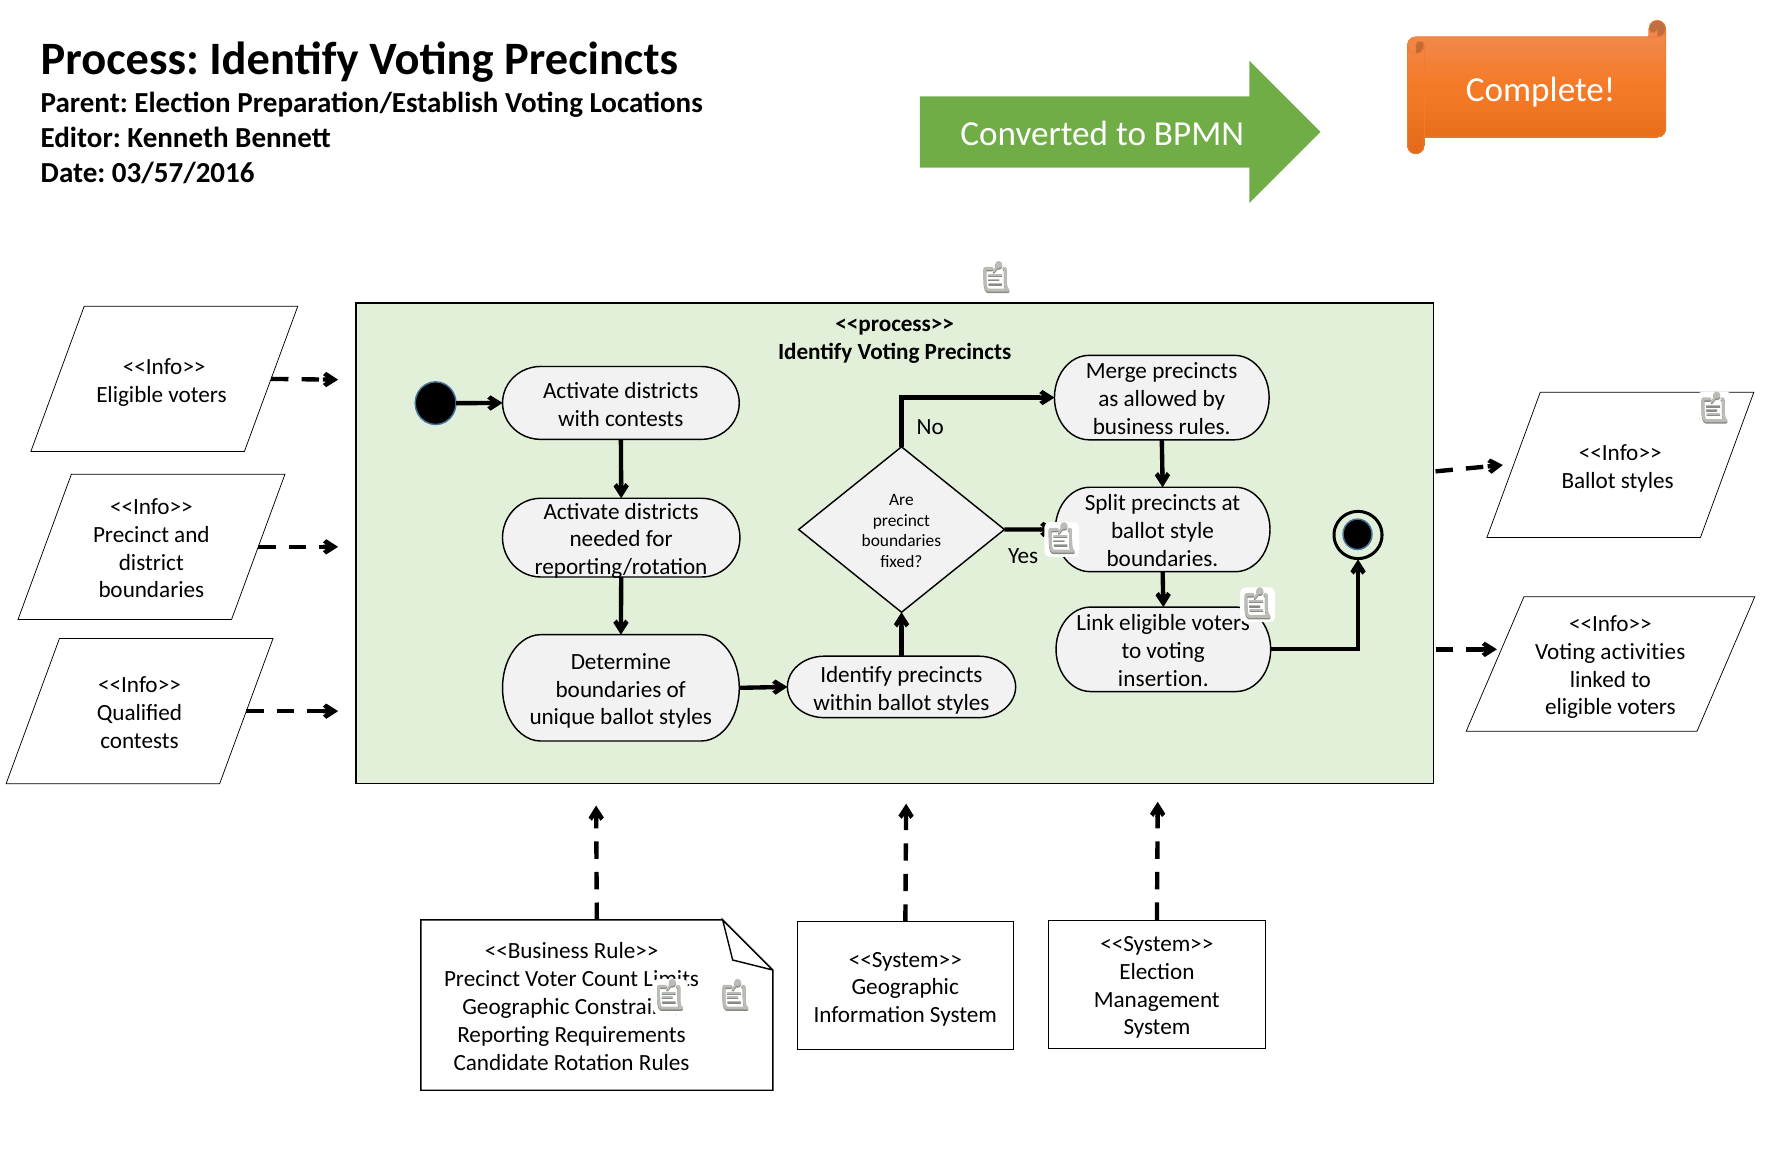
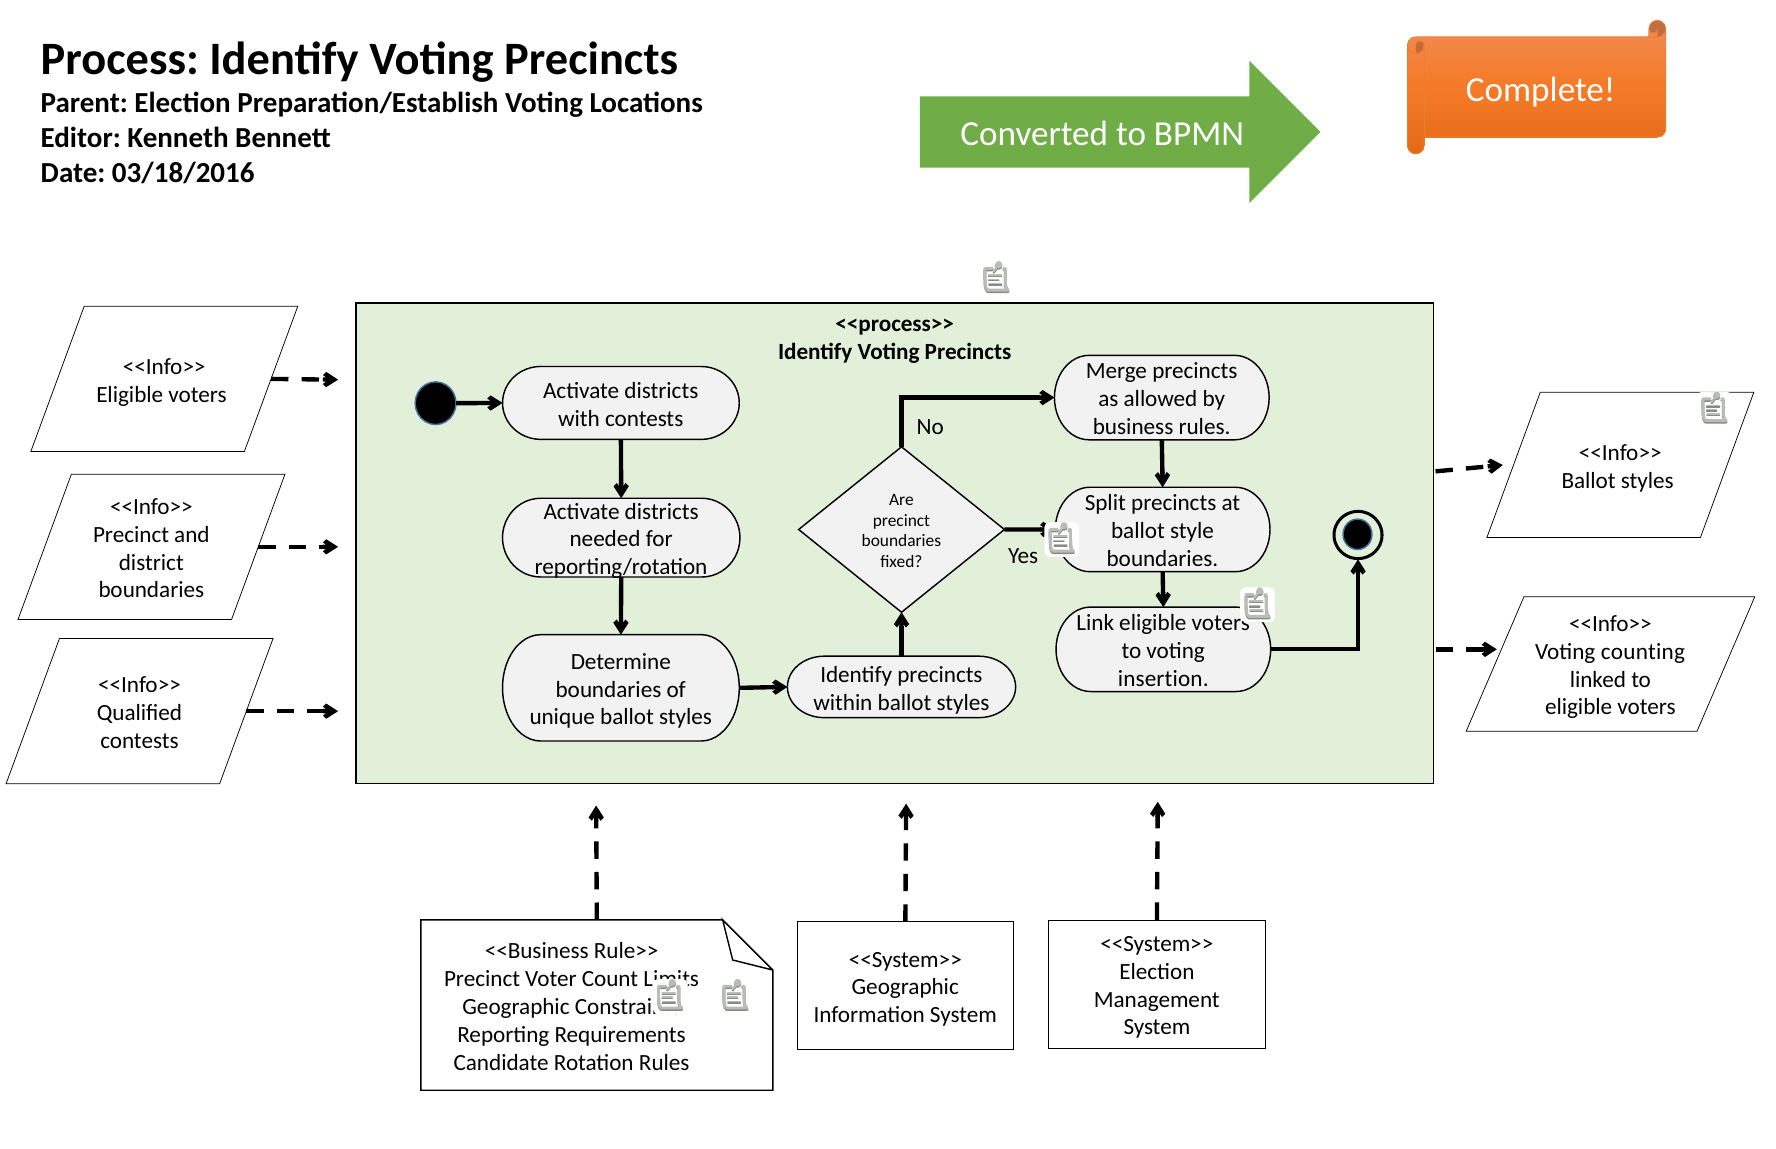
03/57/2016: 03/57/2016 -> 03/18/2016
activities: activities -> counting
